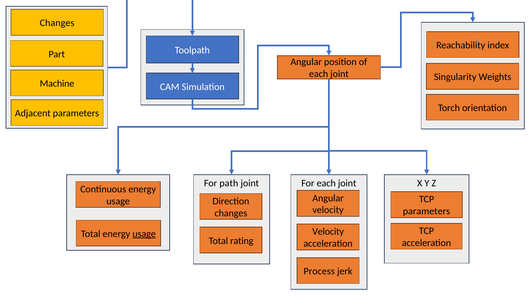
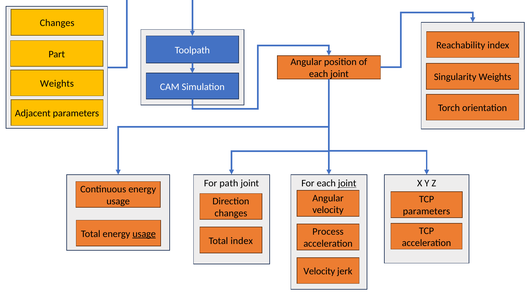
Machine at (57, 84): Machine -> Weights
joint at (347, 183) underline: none -> present
Velocity at (328, 232): Velocity -> Process
Total rating: rating -> index
Process at (319, 271): Process -> Velocity
